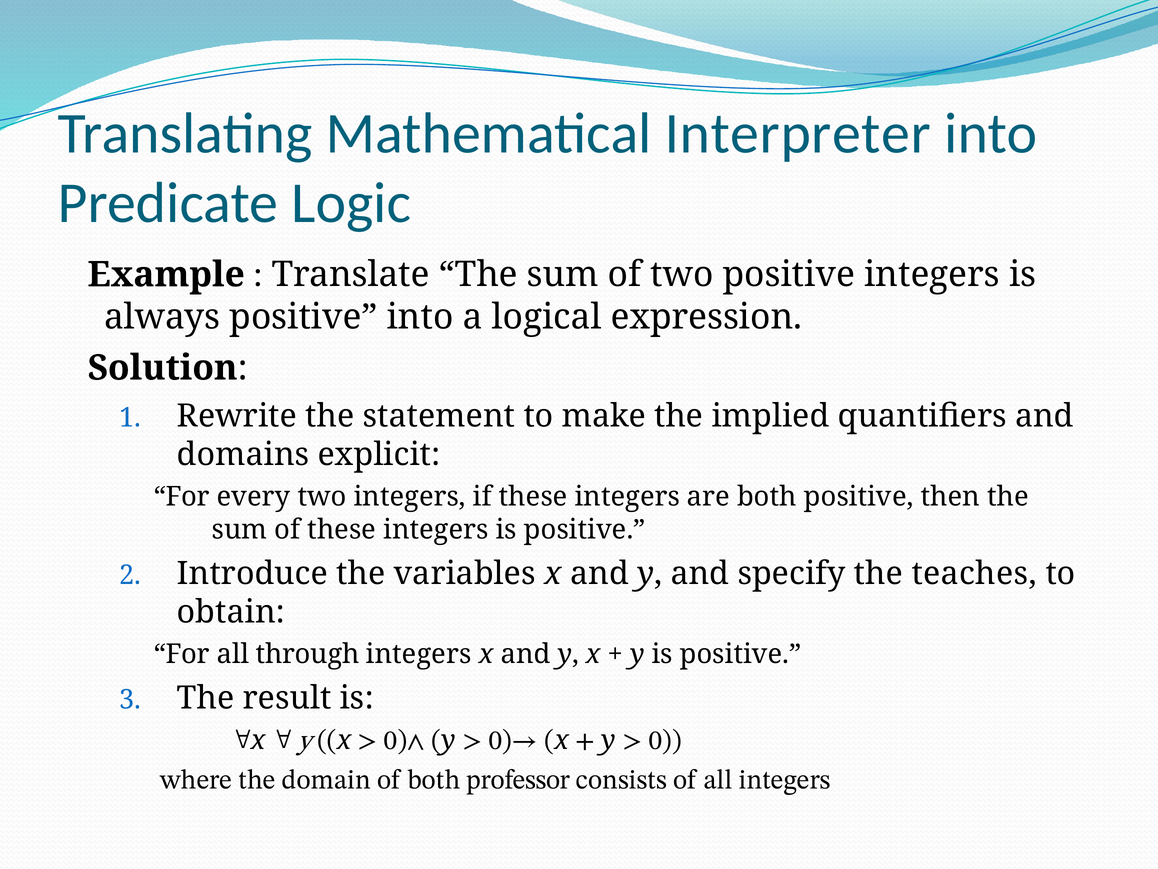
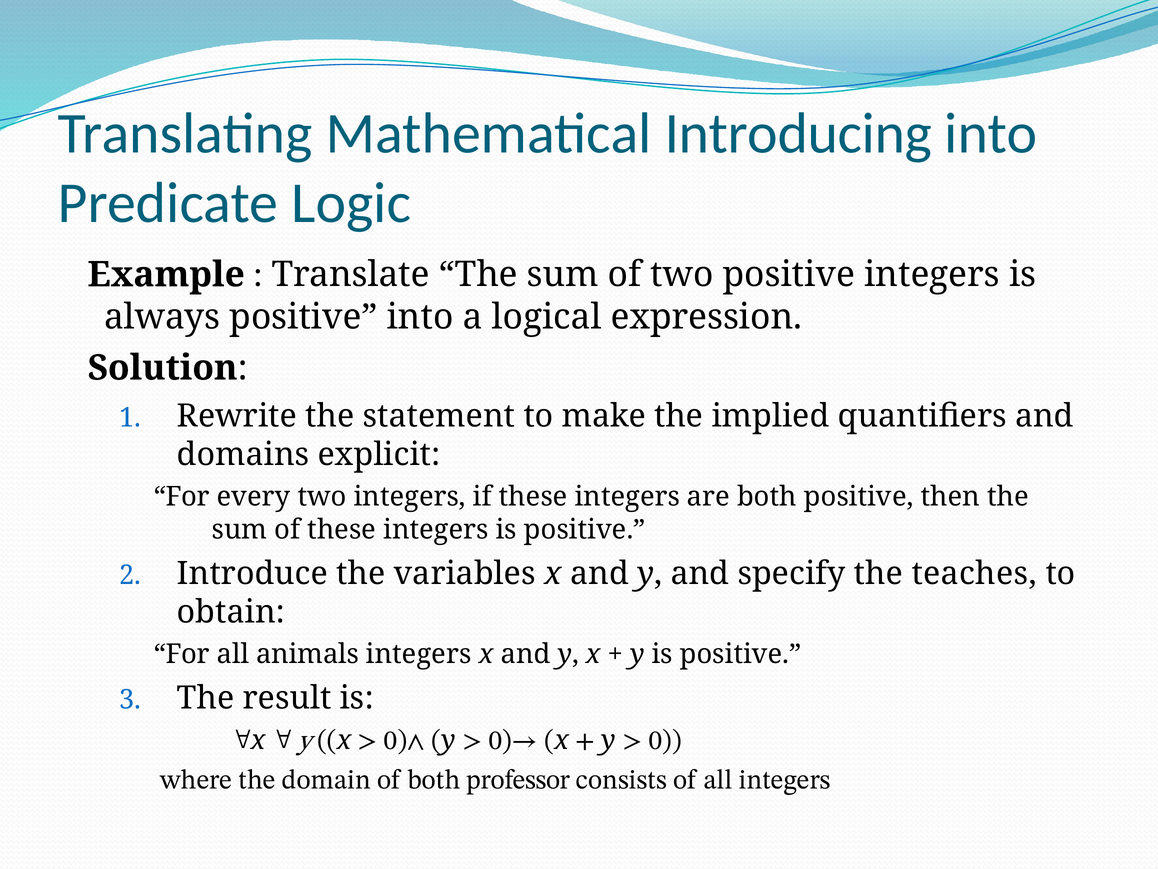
Interpreter: Interpreter -> Introducing
through: through -> animals
